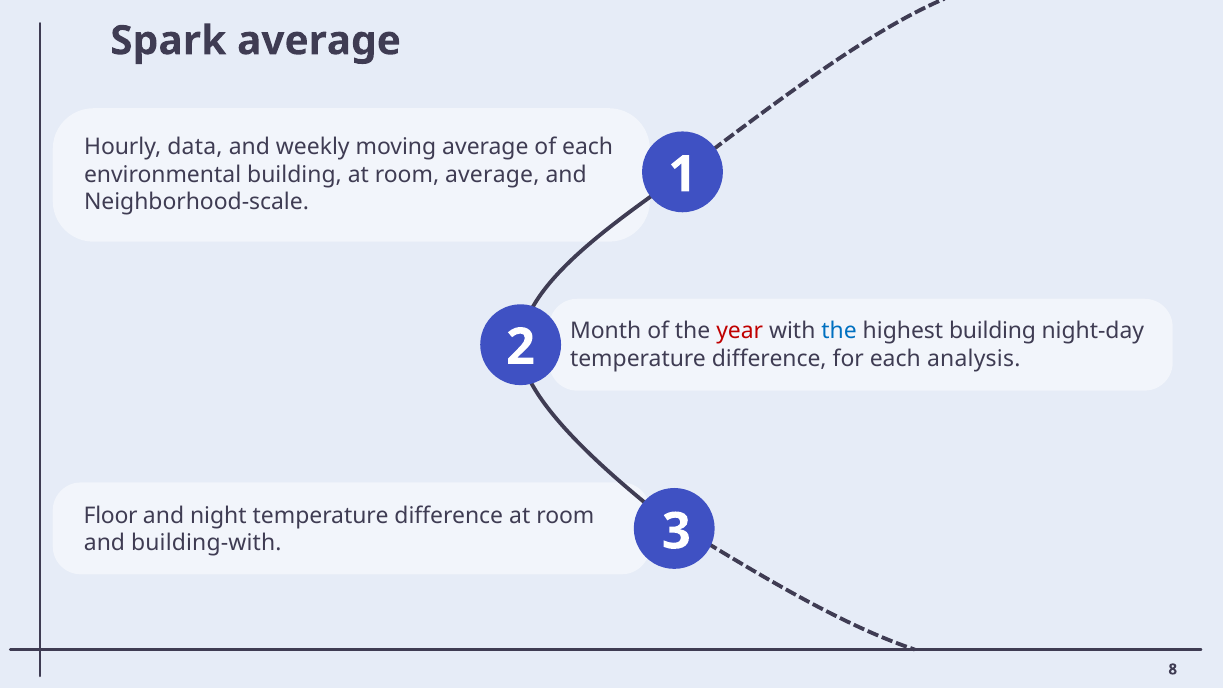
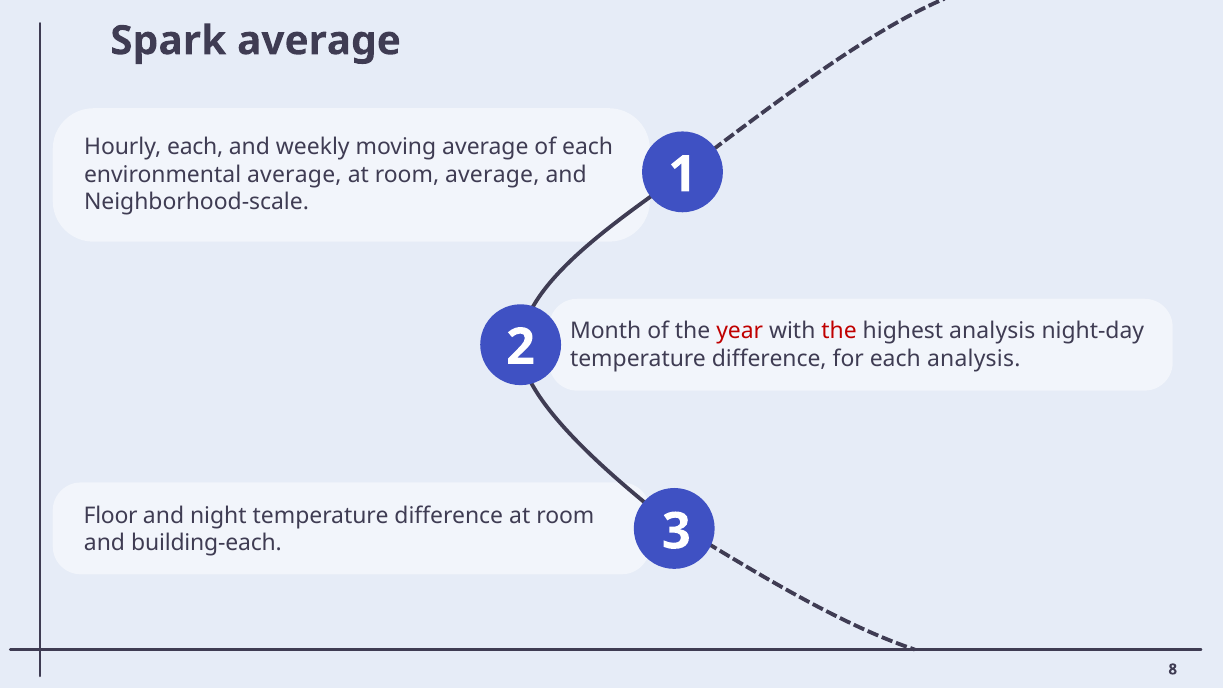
Hourly data: data -> each
environmental building: building -> average
the at (839, 331) colour: blue -> red
highest building: building -> analysis
building-with: building-with -> building-each
